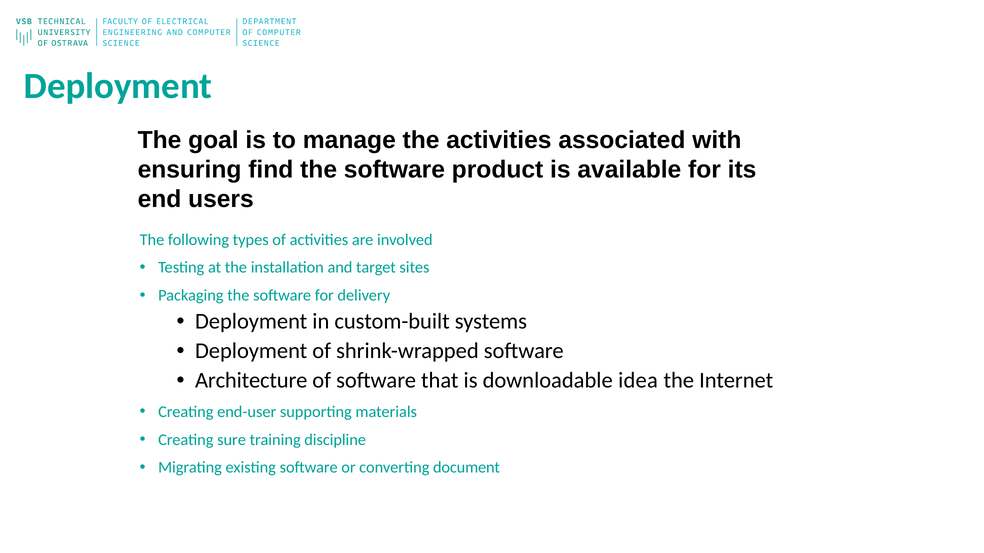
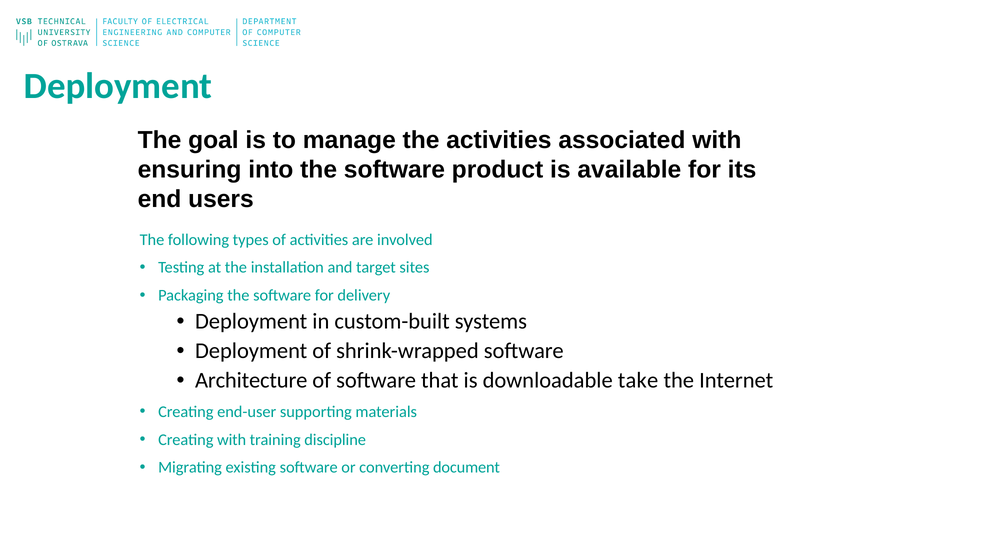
find: find -> into
idea: idea -> take
Creating sure: sure -> with
